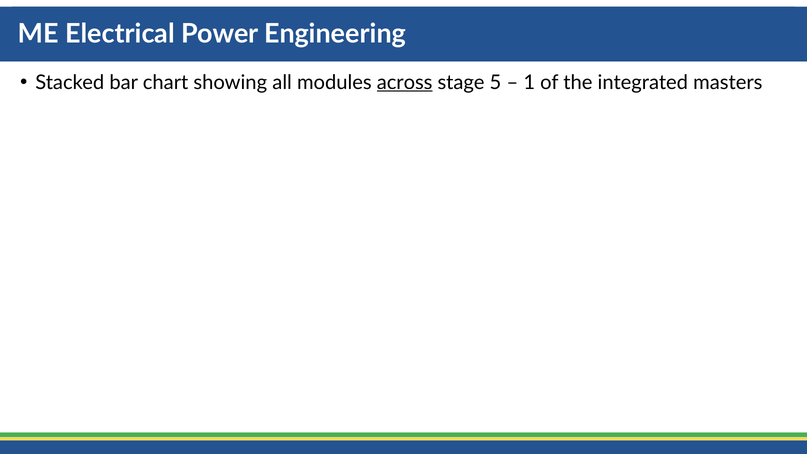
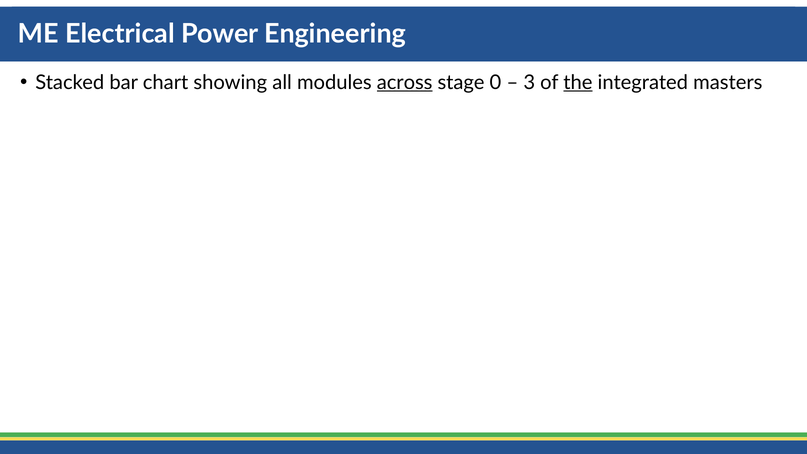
5: 5 -> 0
1: 1 -> 3
the underline: none -> present
